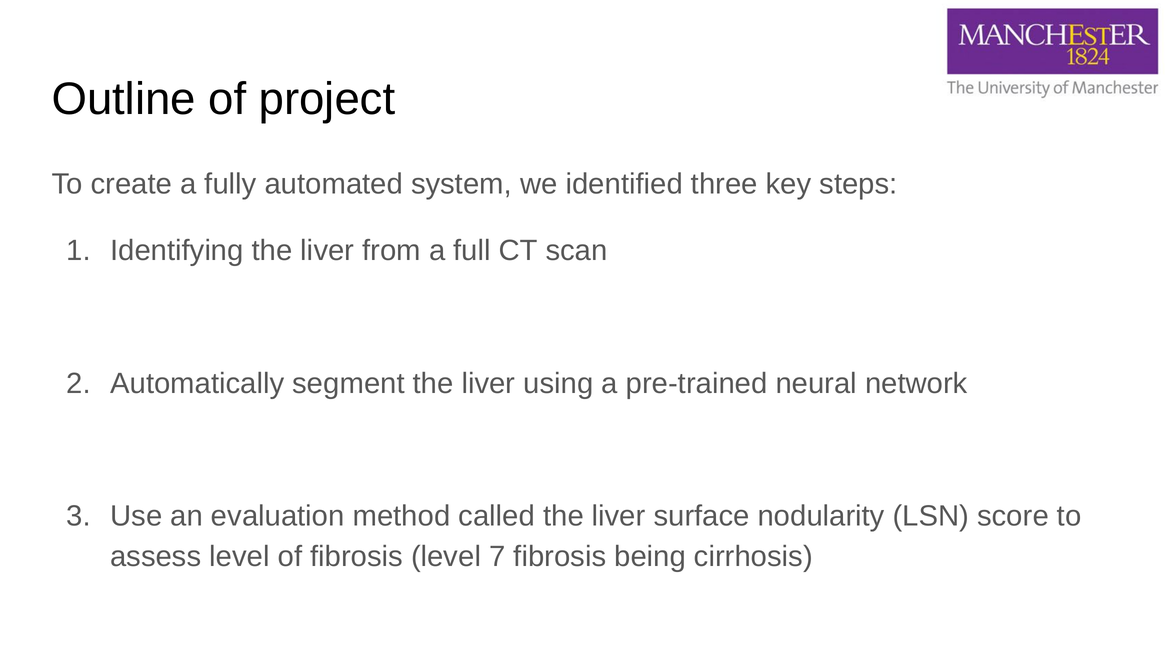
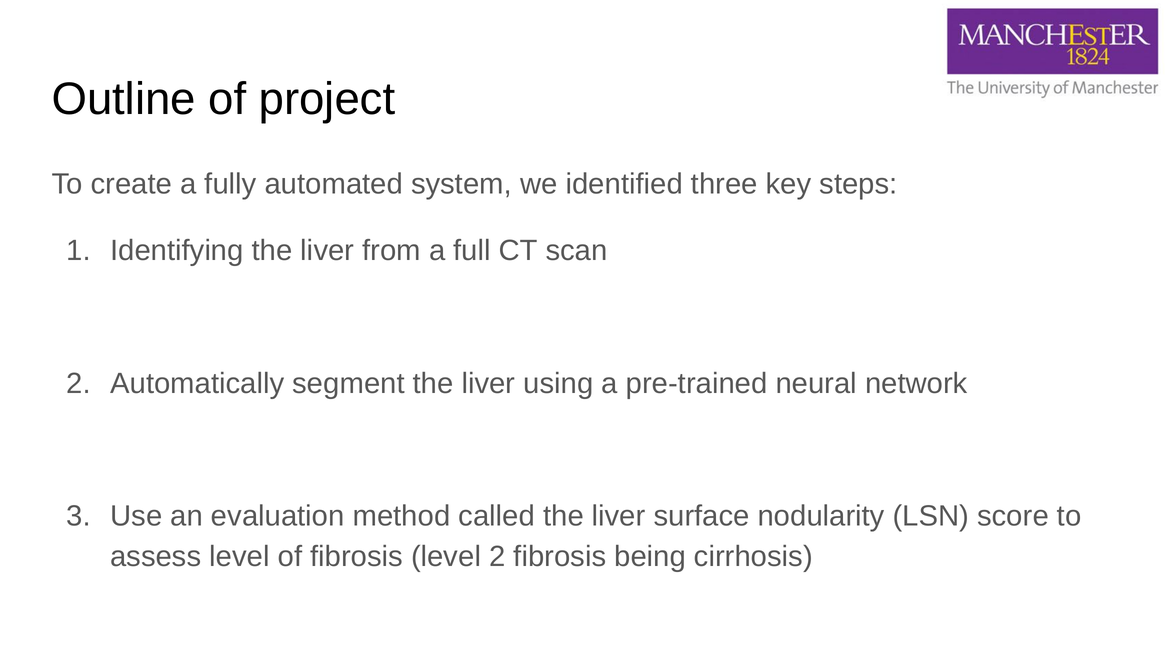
level 7: 7 -> 2
